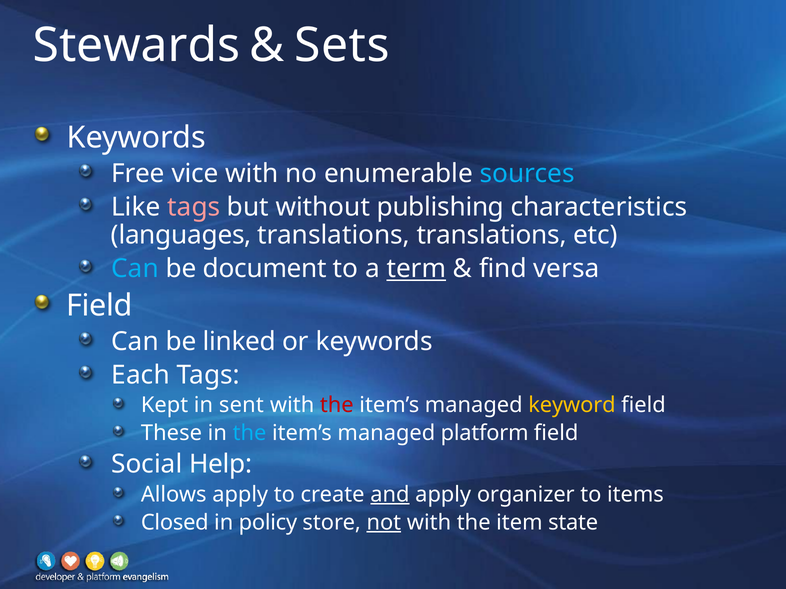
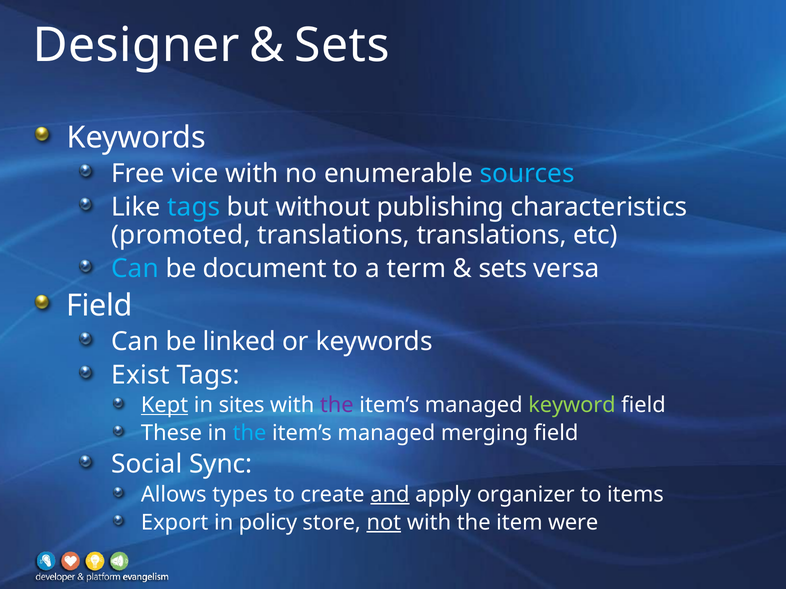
Stewards: Stewards -> Designer
tags at (194, 207) colour: pink -> light blue
languages: languages -> promoted
term underline: present -> none
find at (503, 269): find -> sets
Each: Each -> Exist
Kept underline: none -> present
sent: sent -> sites
the at (337, 406) colour: red -> purple
keyword colour: yellow -> light green
platform: platform -> merging
Help: Help -> Sync
Allows apply: apply -> types
Closed: Closed -> Export
state: state -> were
